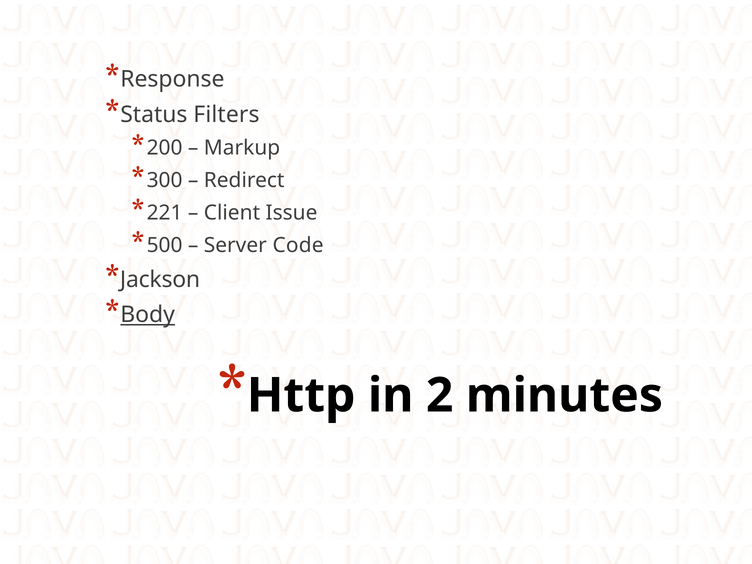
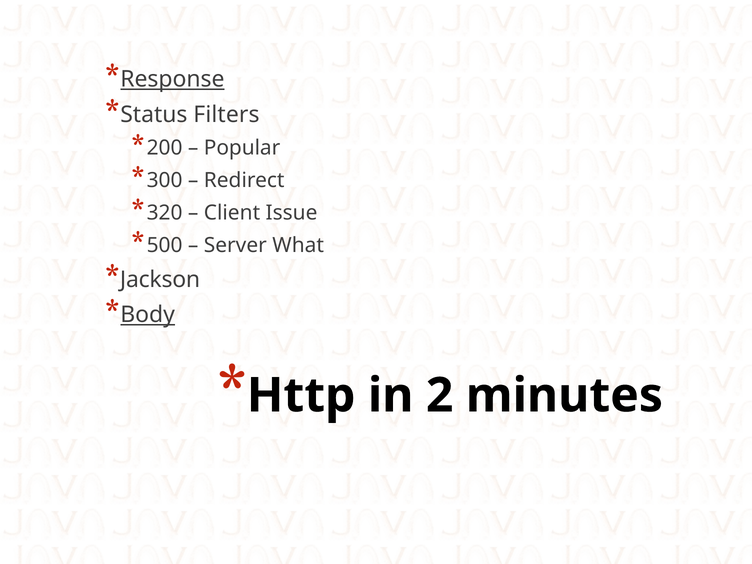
Response underline: none -> present
Markup: Markup -> Popular
221: 221 -> 320
Code: Code -> What
